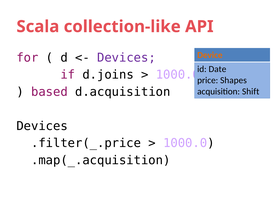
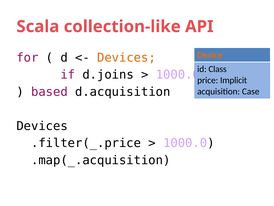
Devices at (126, 57) colour: purple -> orange
Date: Date -> Class
Shapes: Shapes -> Implicit
Shift: Shift -> Case
